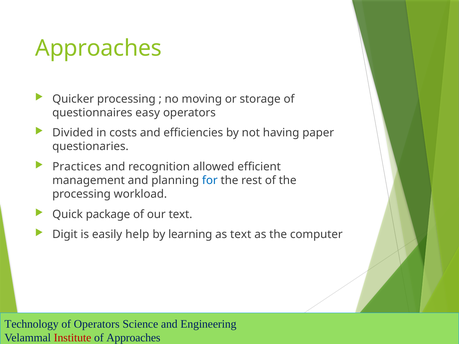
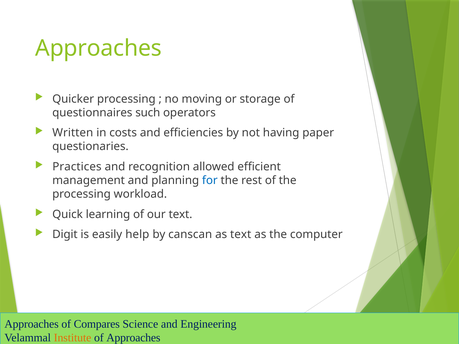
easy: easy -> such
Divided: Divided -> Written
package: package -> learning
learning: learning -> canscan
Technology at (32, 324): Technology -> Approaches
of Operators: Operators -> Compares
Institute colour: red -> orange
